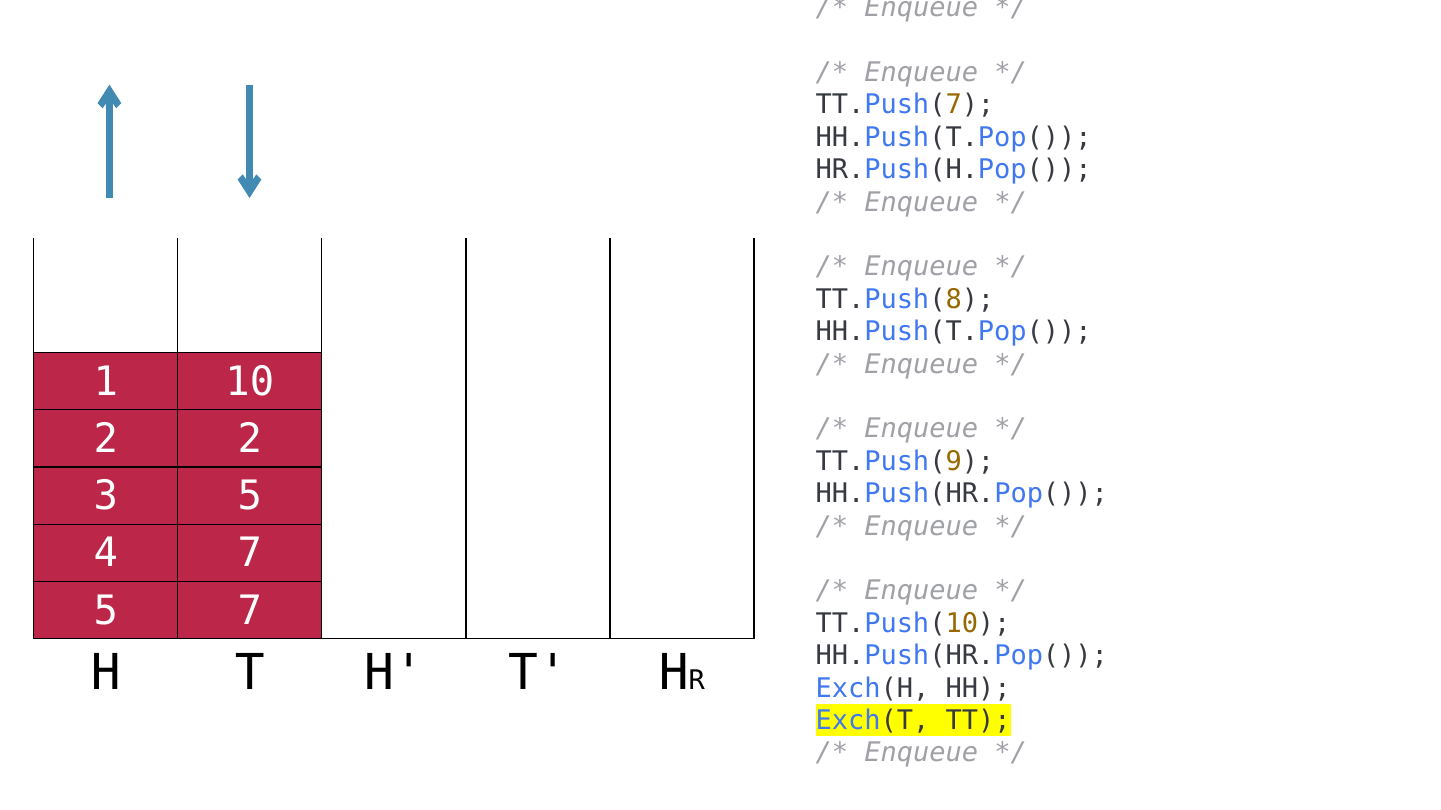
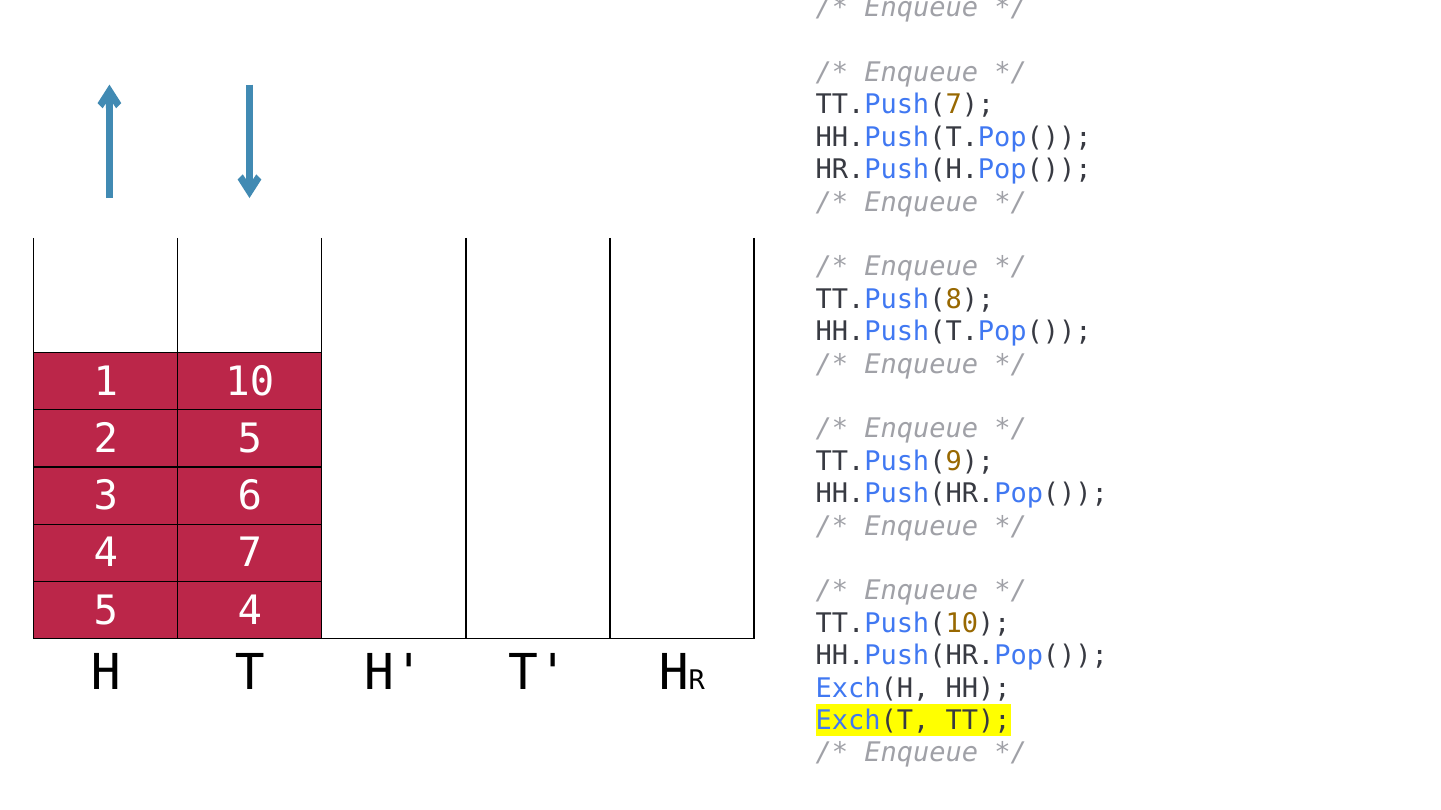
2 2: 2 -> 5
3 5: 5 -> 6
5 7: 7 -> 4
